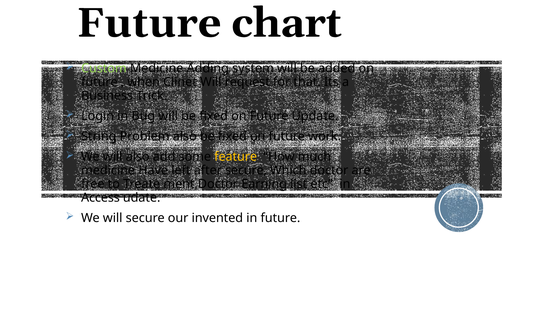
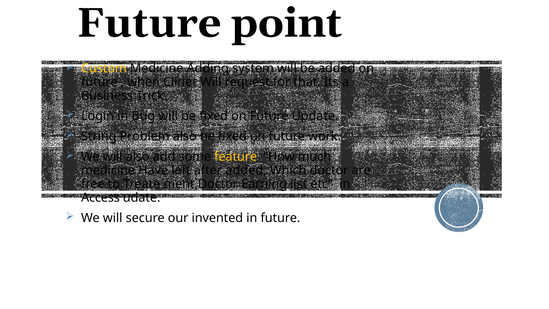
chart: chart -> point
Custom colour: light green -> yellow
after secure: secure -> added
